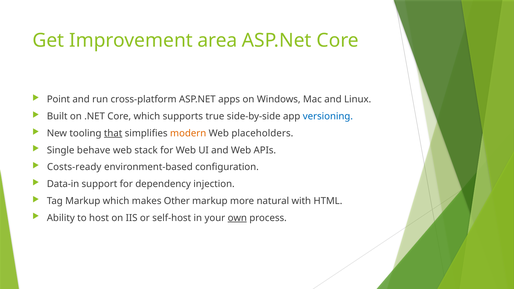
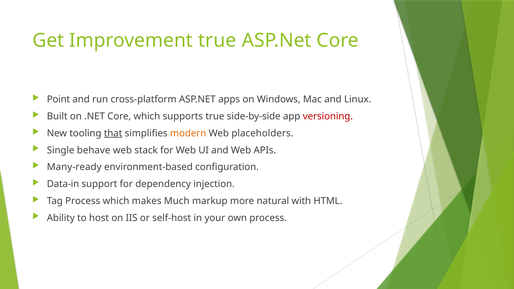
Improvement area: area -> true
versioning colour: blue -> red
Costs-ready: Costs-ready -> Many-ready
Tag Markup: Markup -> Process
Other: Other -> Much
own underline: present -> none
